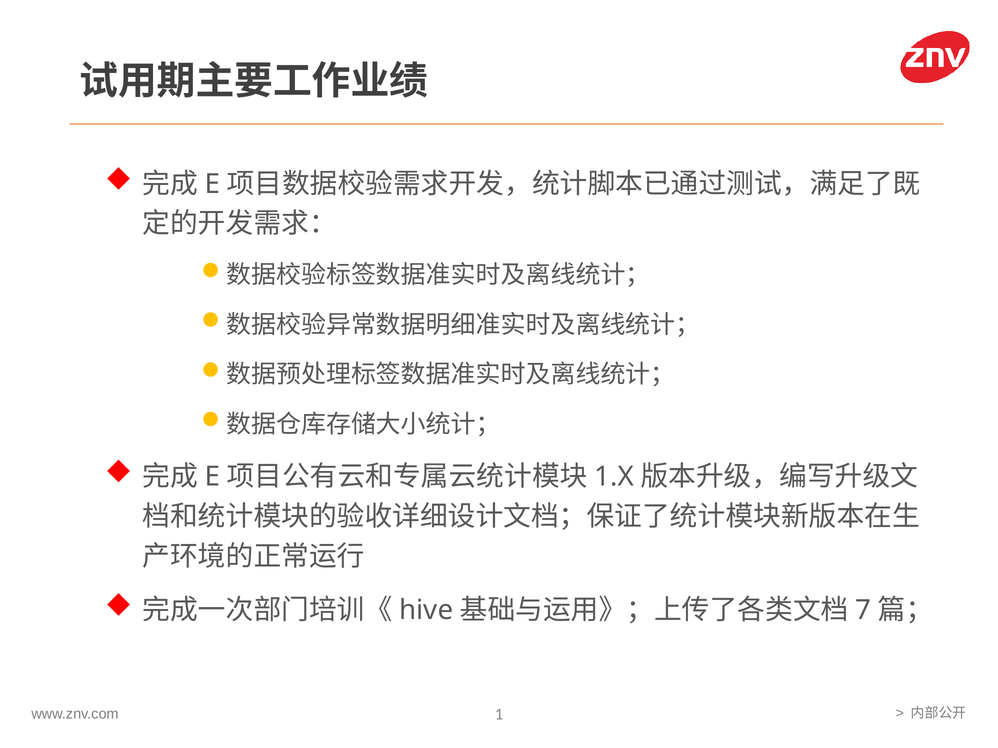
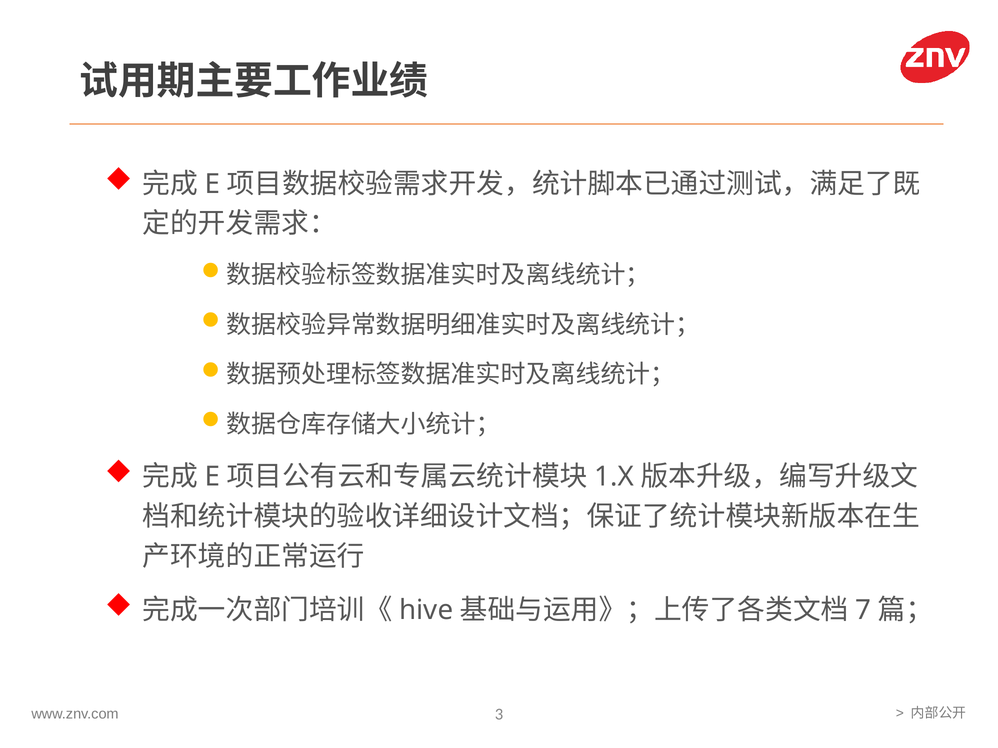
1: 1 -> 3
